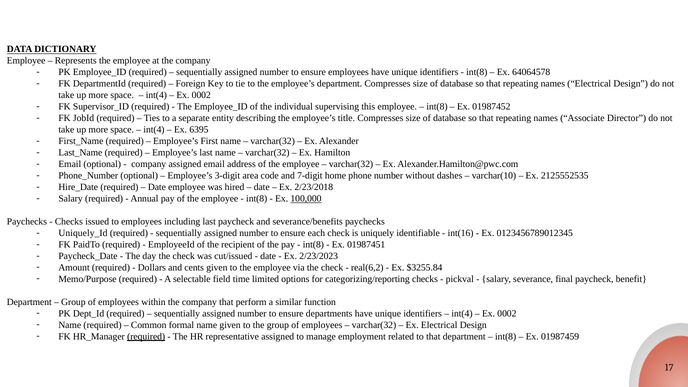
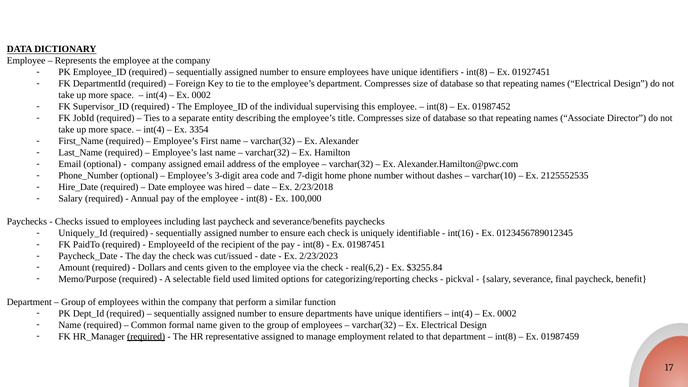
64064578: 64064578 -> 01927451
6395: 6395 -> 3354
100,000 underline: present -> none
time: time -> used
